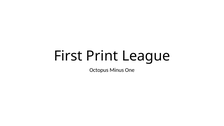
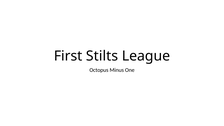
Print: Print -> Stilts
